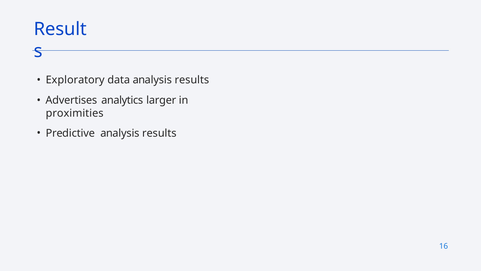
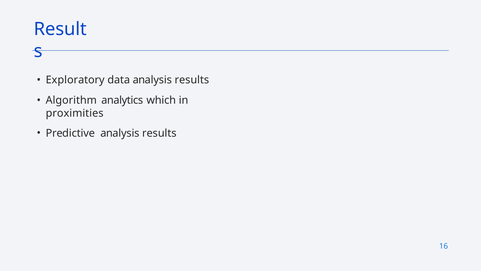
Advertises: Advertises -> Algorithm
larger: larger -> which
